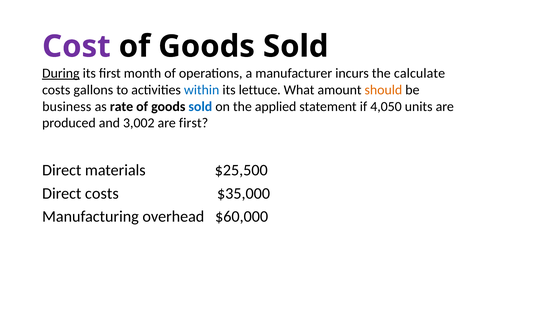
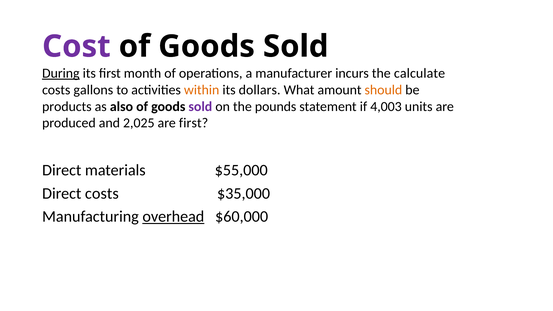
within colour: blue -> orange
lettuce: lettuce -> dollars
business: business -> products
rate: rate -> also
sold at (200, 106) colour: blue -> purple
applied: applied -> pounds
4,050: 4,050 -> 4,003
3,002: 3,002 -> 2,025
$25,500: $25,500 -> $55,000
overhead underline: none -> present
